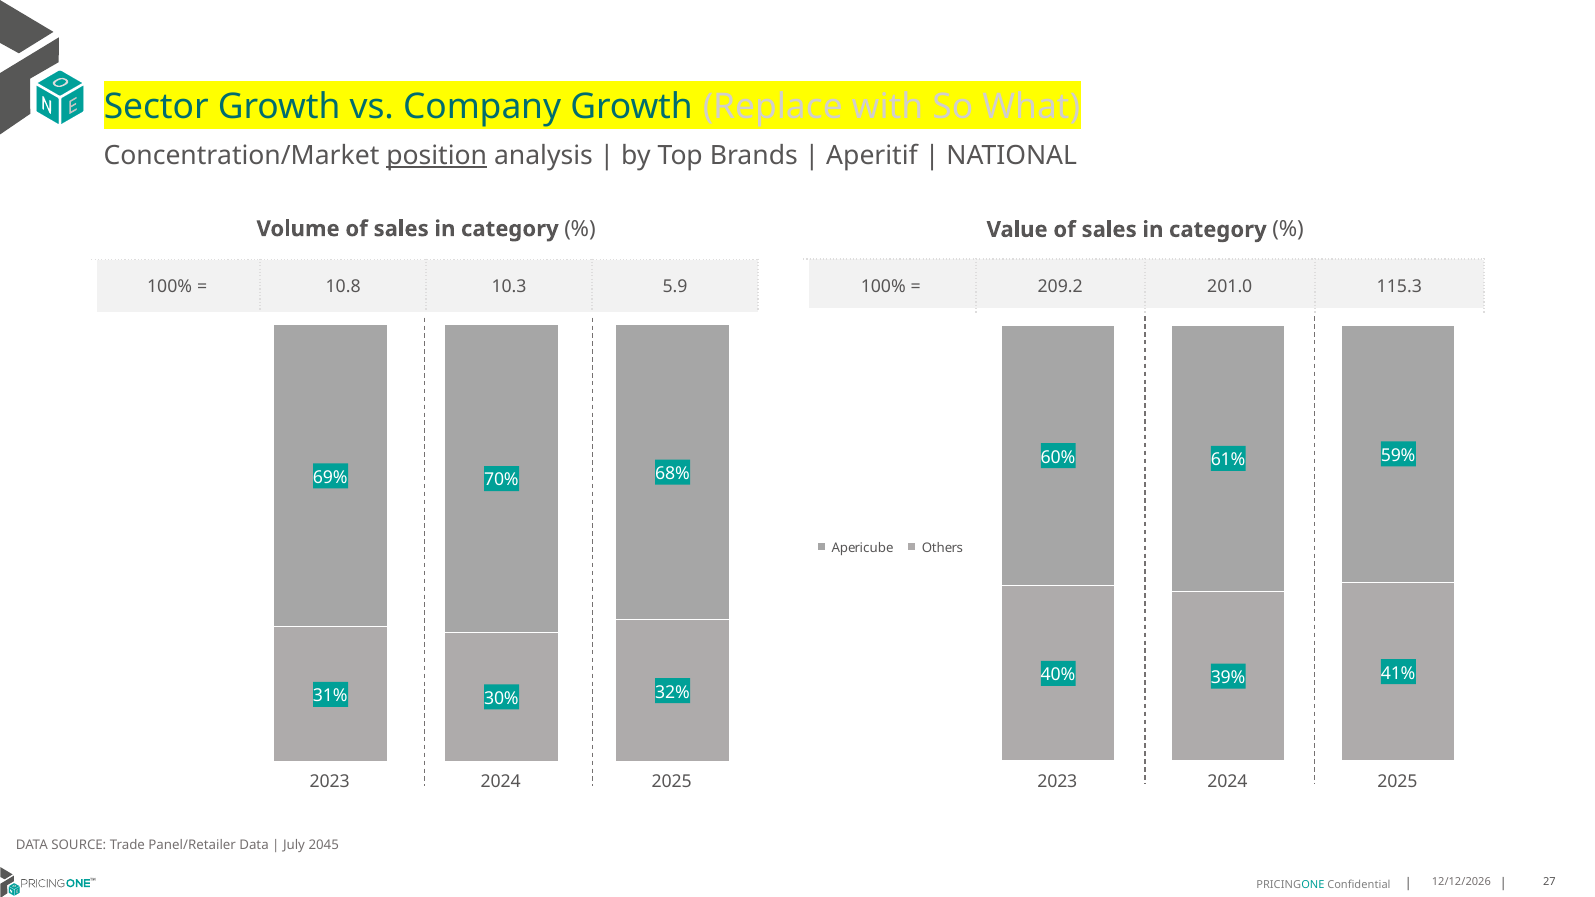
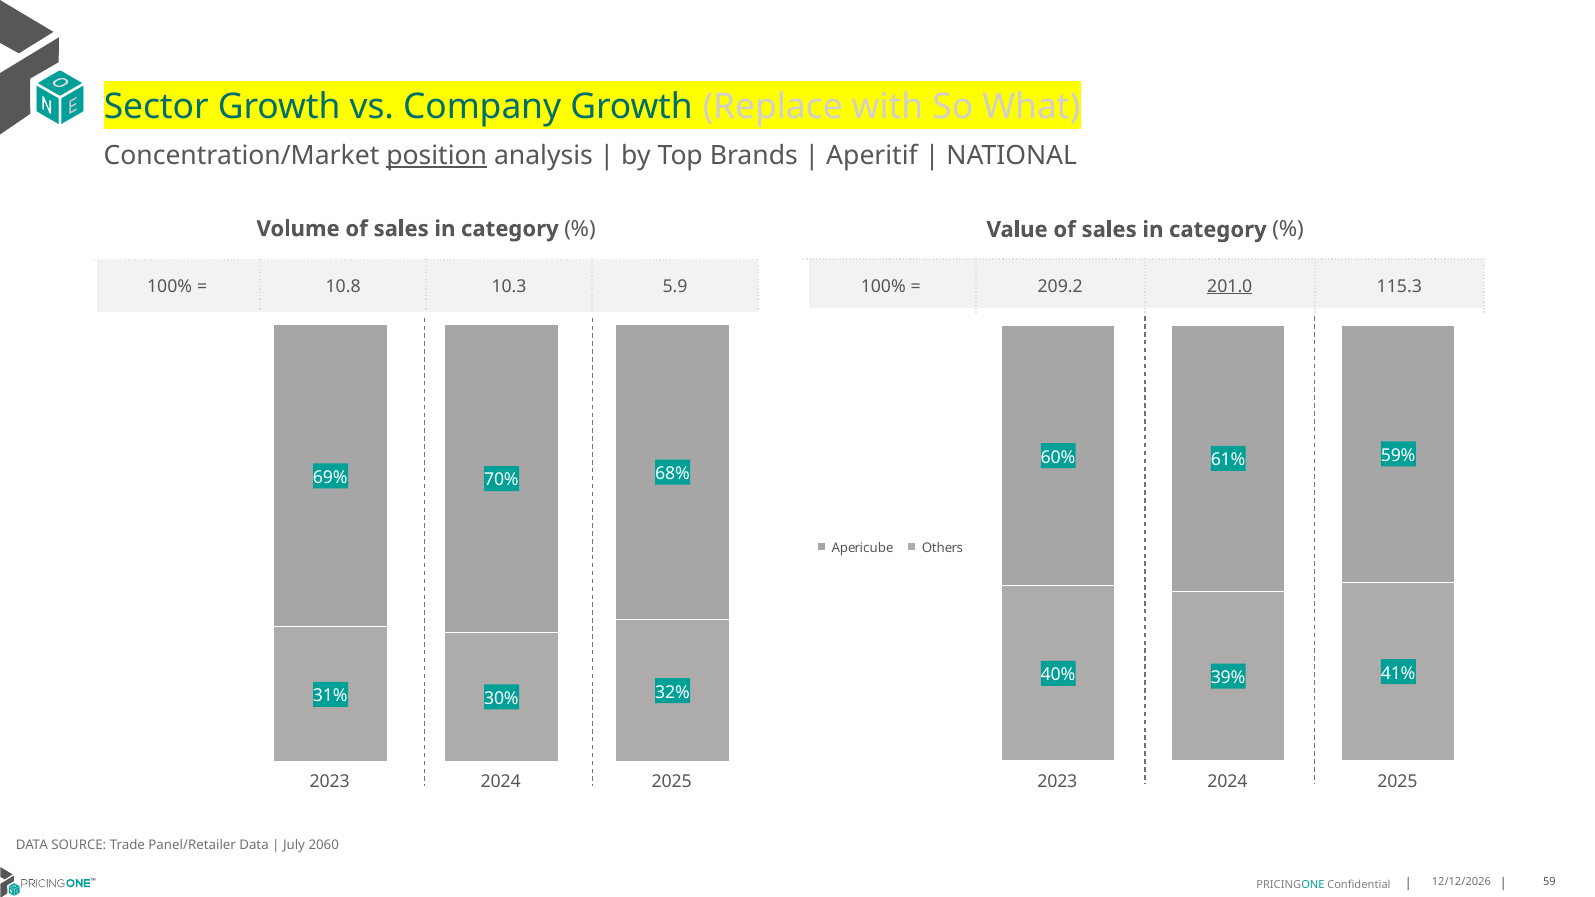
201.0 underline: none -> present
2045: 2045 -> 2060
27: 27 -> 59
